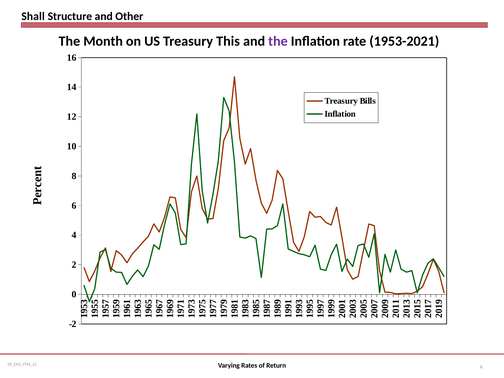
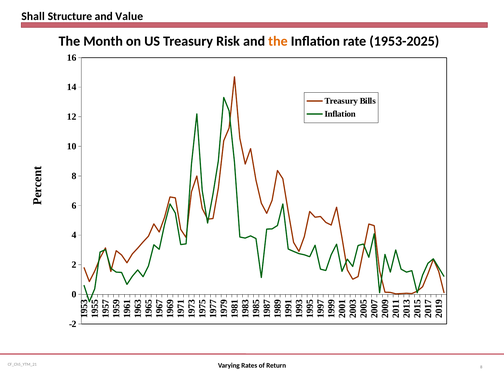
Other: Other -> Value
This: This -> Risk
the at (278, 41) colour: purple -> orange
1953-2021: 1953-2021 -> 1953-2025
